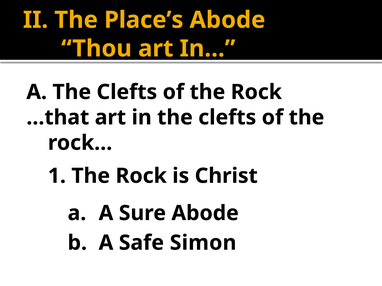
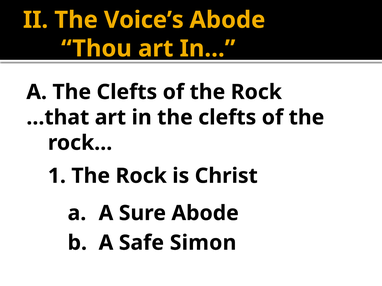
Place’s: Place’s -> Voice’s
